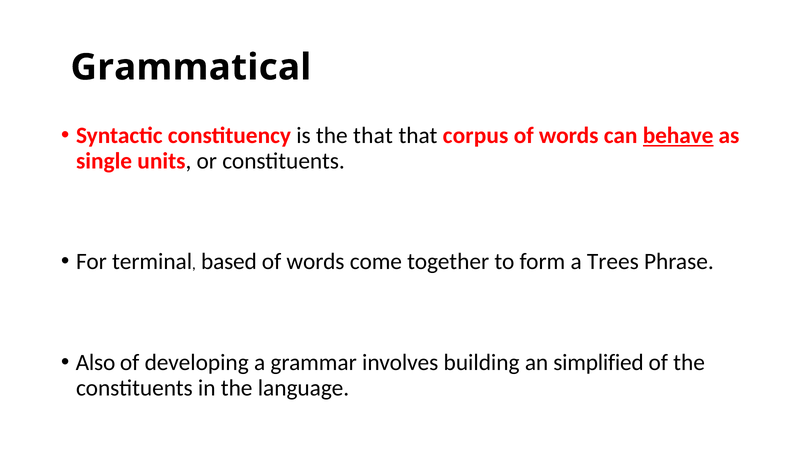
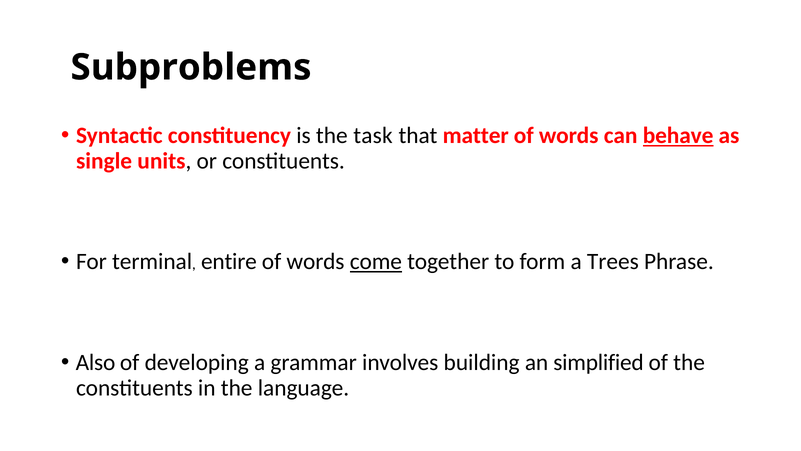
Grammatical: Grammatical -> Subproblems
the that: that -> task
corpus: corpus -> matter
based: based -> entire
come underline: none -> present
